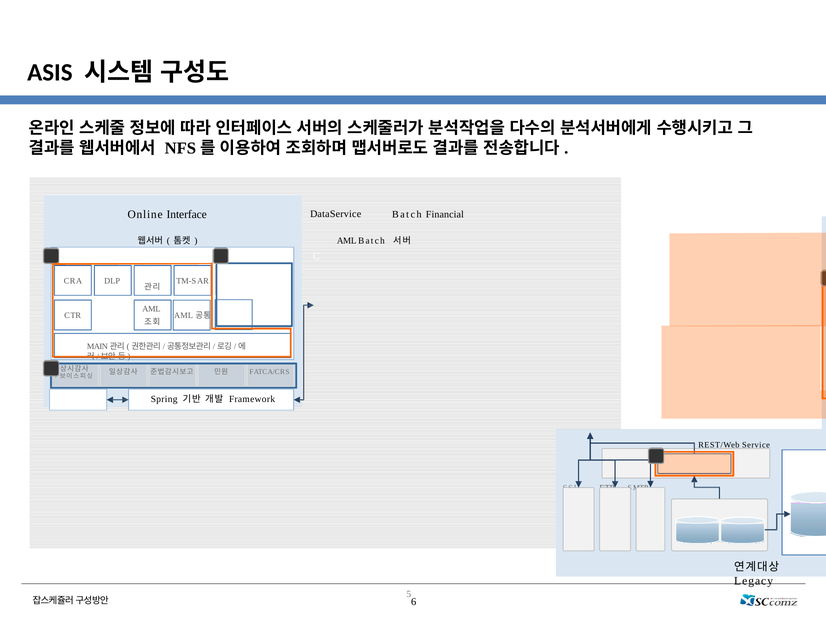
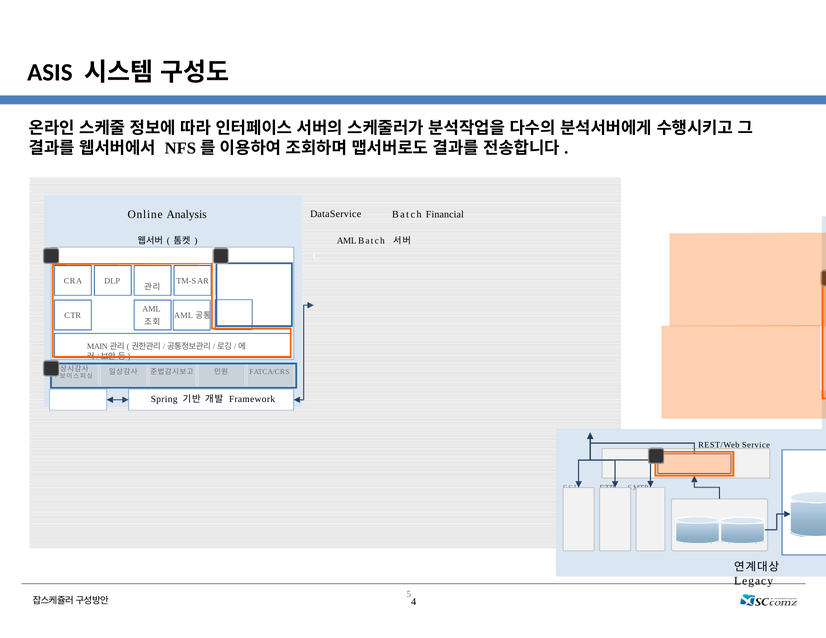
Online Interface: Interface -> Analysis
6: 6 -> 4
